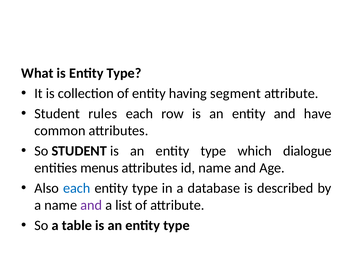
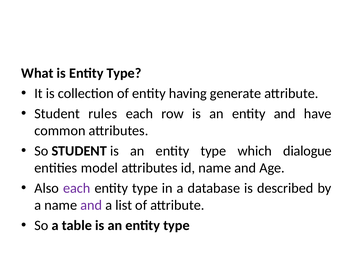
segment: segment -> generate
menus: menus -> model
each at (77, 188) colour: blue -> purple
